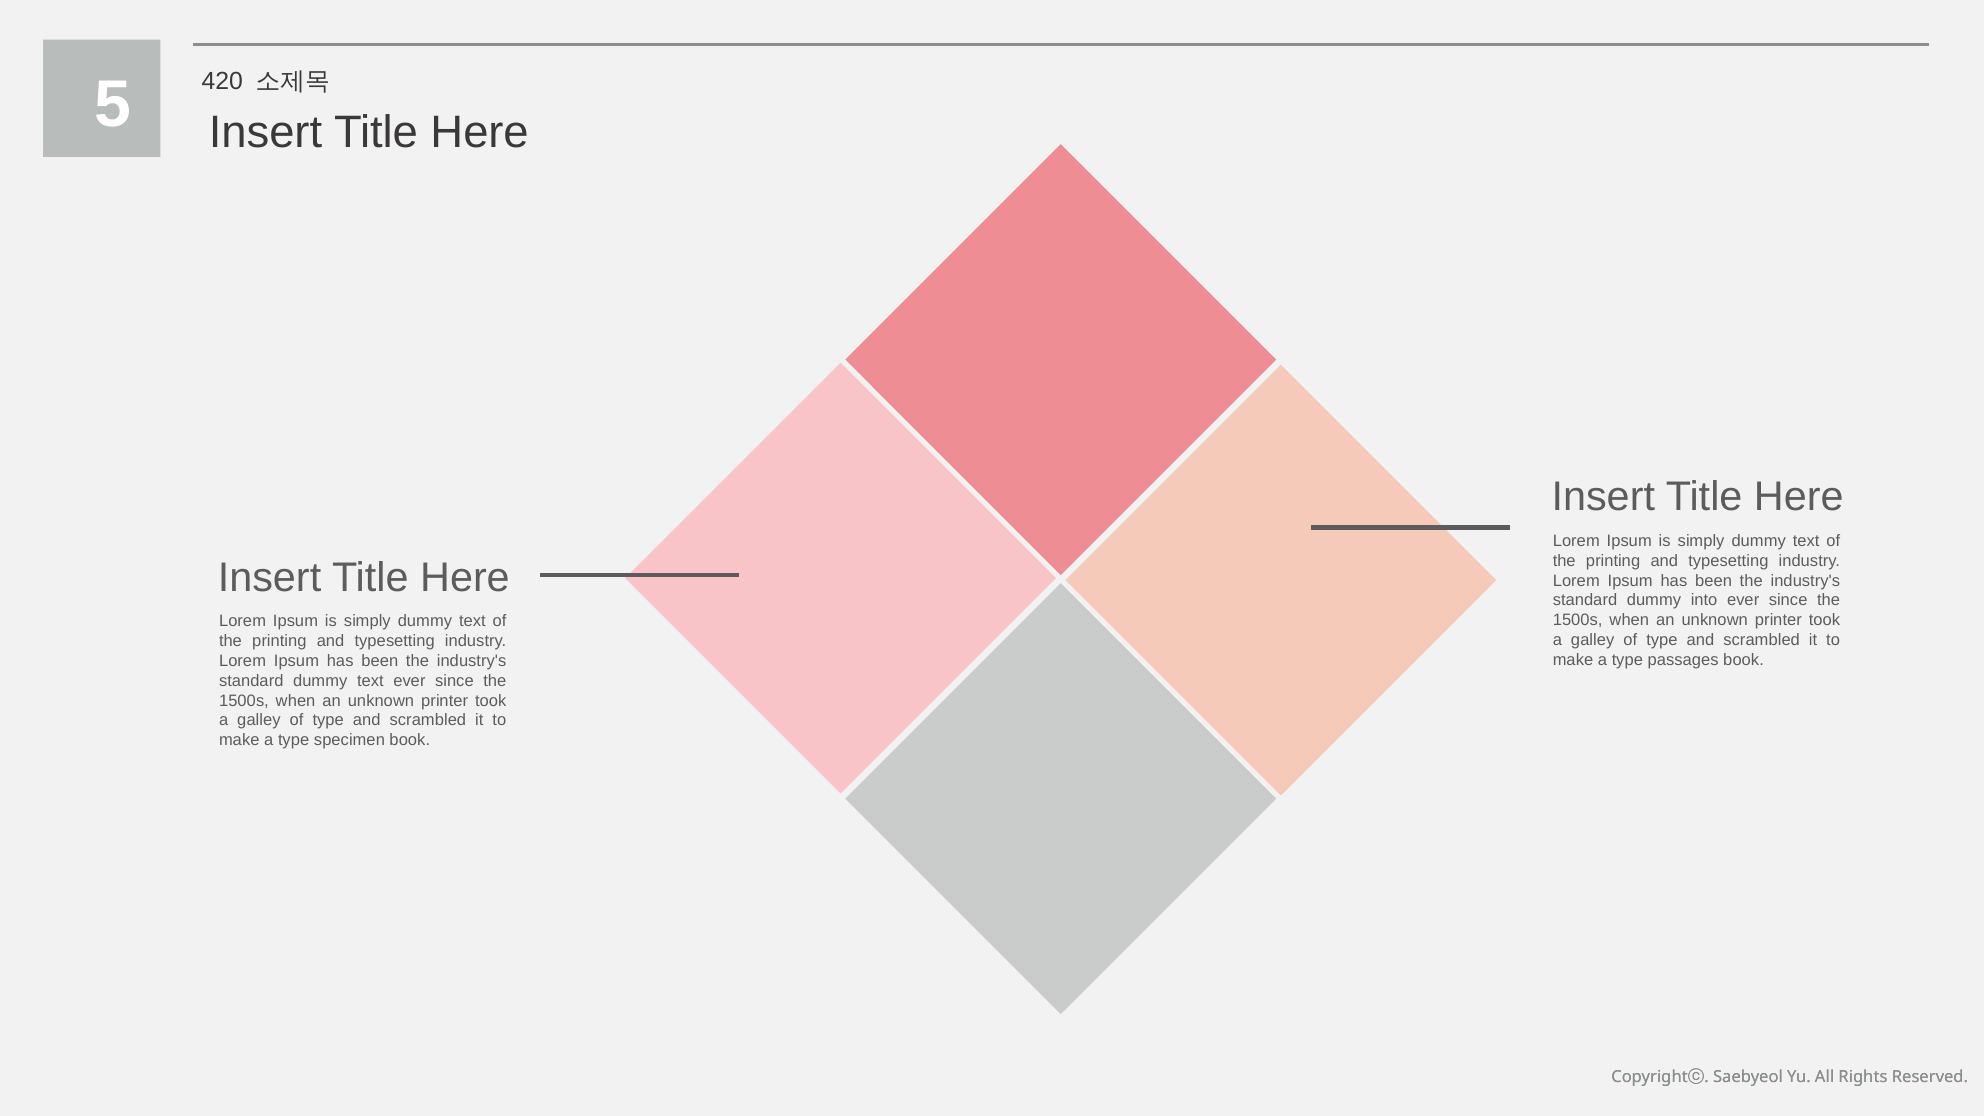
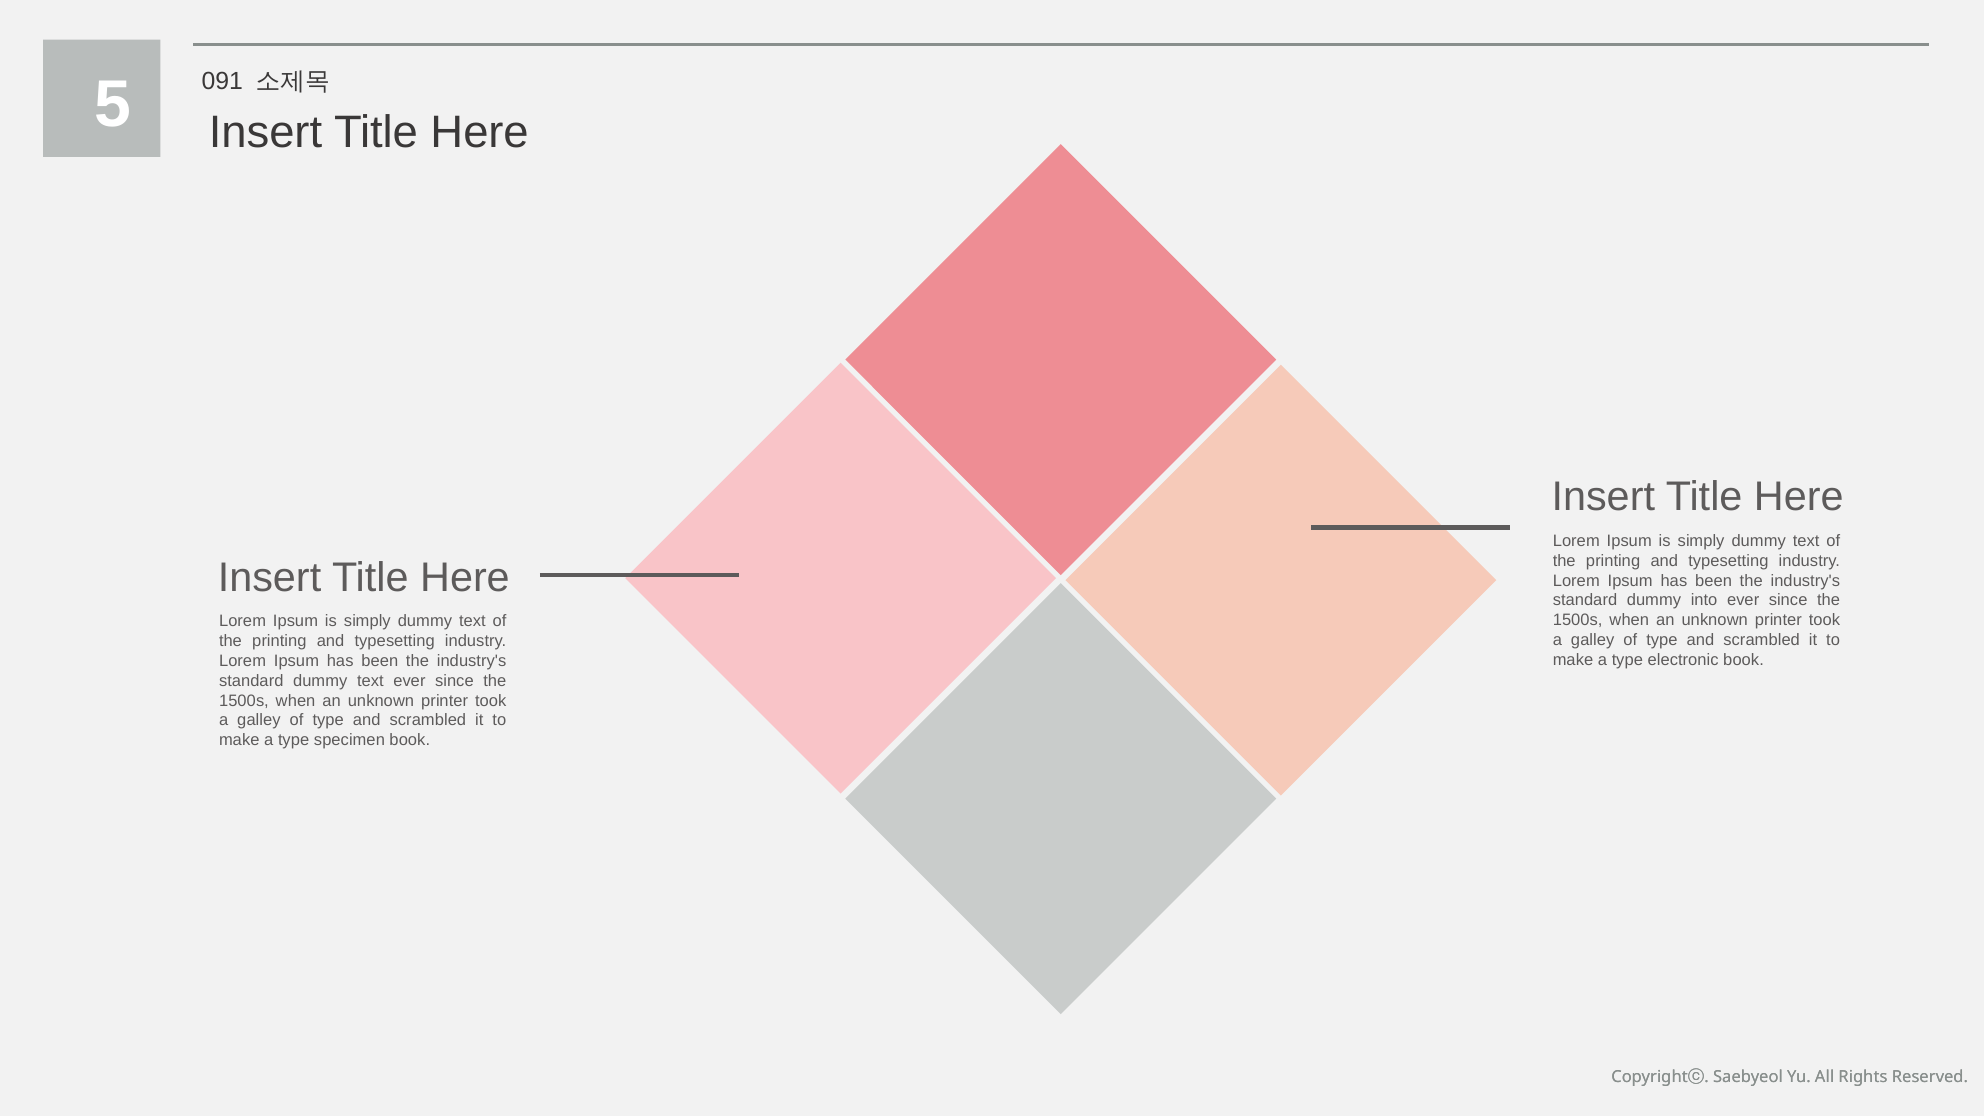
420: 420 -> 091
passages: passages -> electronic
